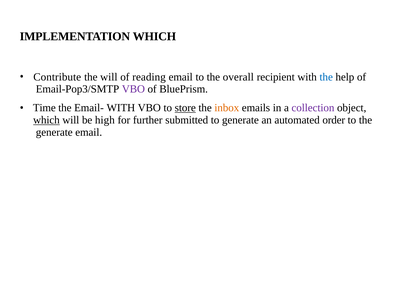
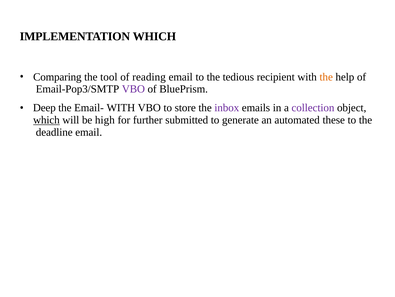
Contribute: Contribute -> Comparing
the will: will -> tool
overall: overall -> tedious
the at (326, 77) colour: blue -> orange
Time: Time -> Deep
store underline: present -> none
inbox colour: orange -> purple
order: order -> these
generate at (54, 132): generate -> deadline
